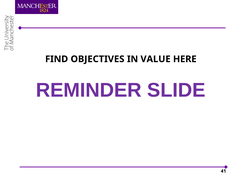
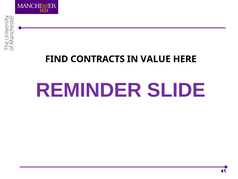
OBJECTIVES: OBJECTIVES -> CONTRACTS
